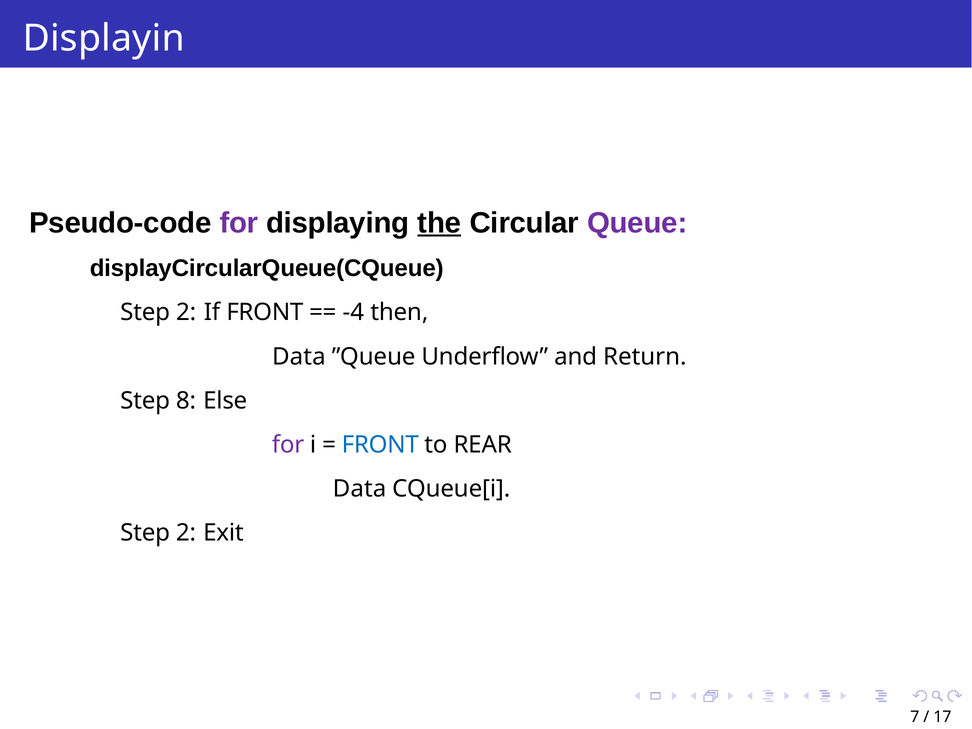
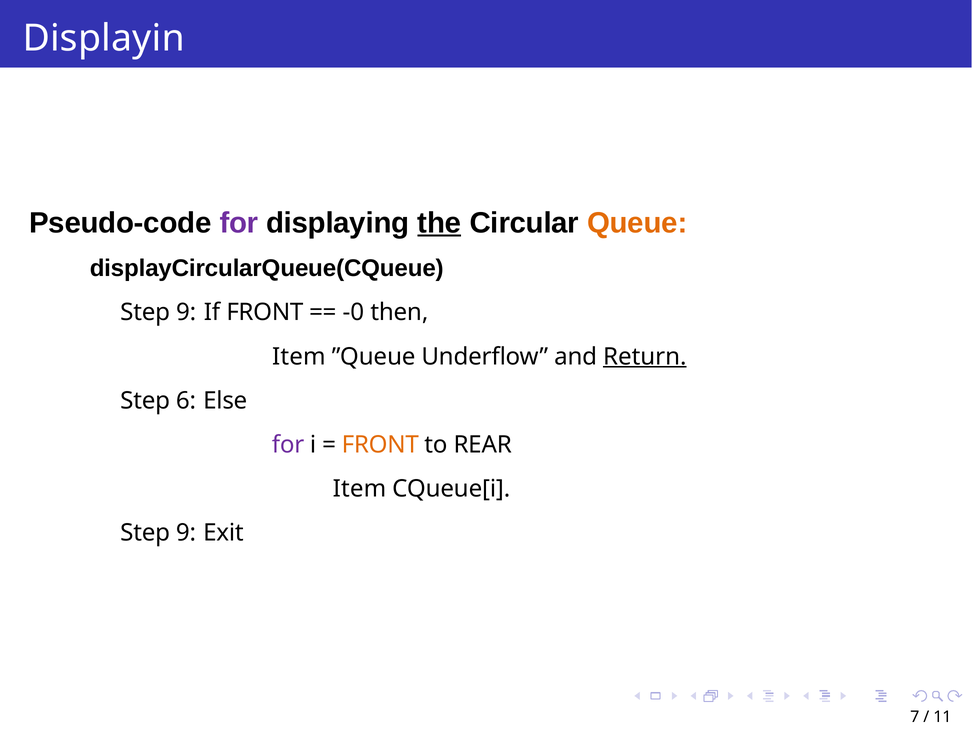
Queue colour: purple -> orange
2 at (186, 313): 2 -> 9
-4: -4 -> -0
Data at (299, 357): Data -> Item
Return underline: none -> present
8: 8 -> 6
FRONT at (380, 445) colour: blue -> orange
Data at (360, 489): Data -> Item
2 at (186, 533): 2 -> 9
17: 17 -> 11
